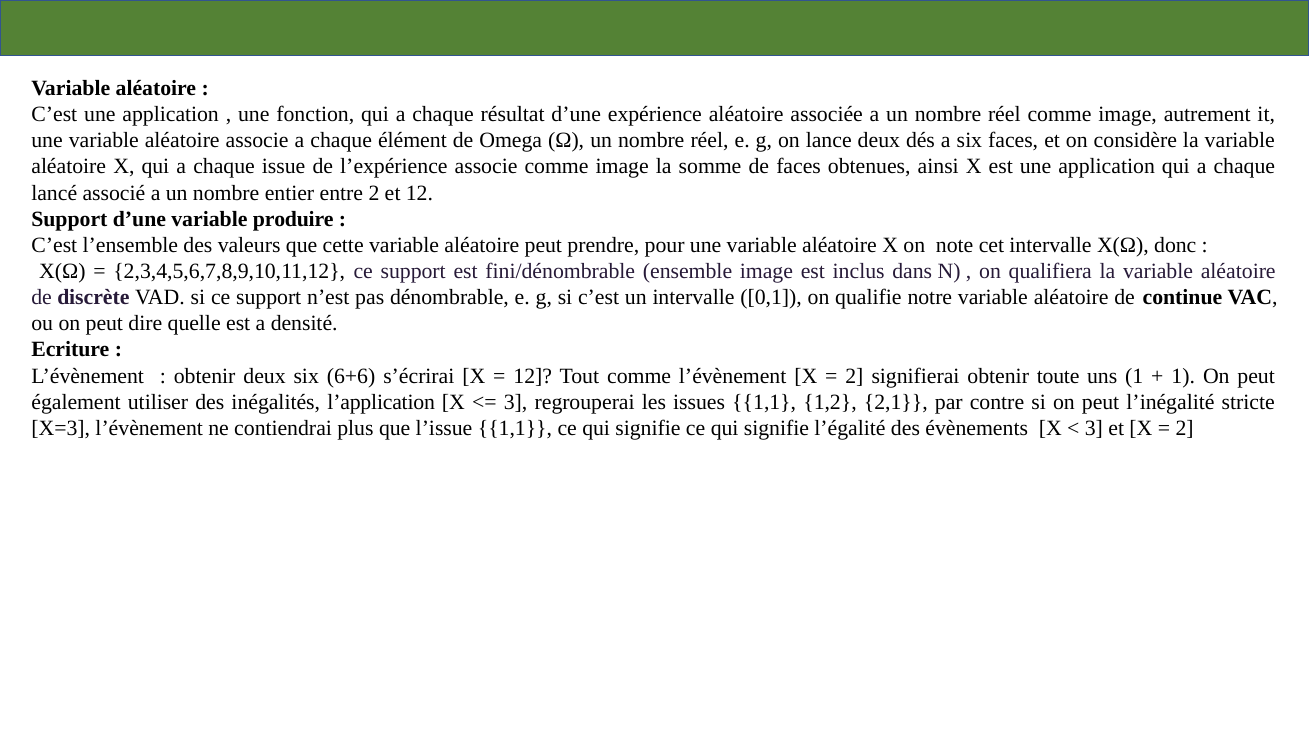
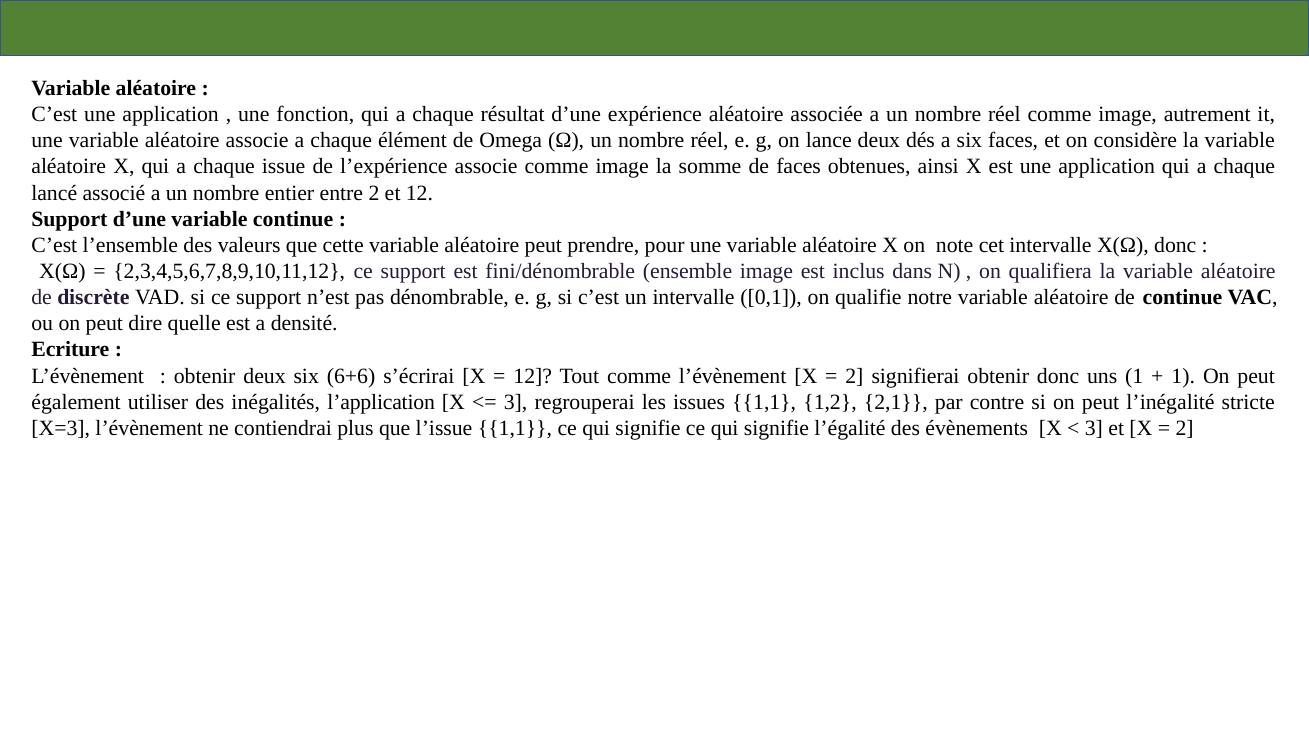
variable produire: produire -> continue
obtenir toute: toute -> donc
